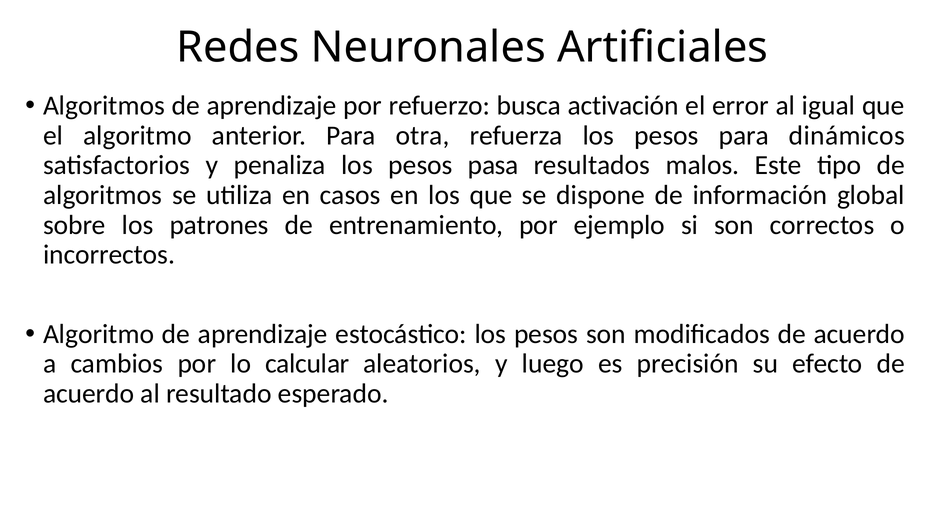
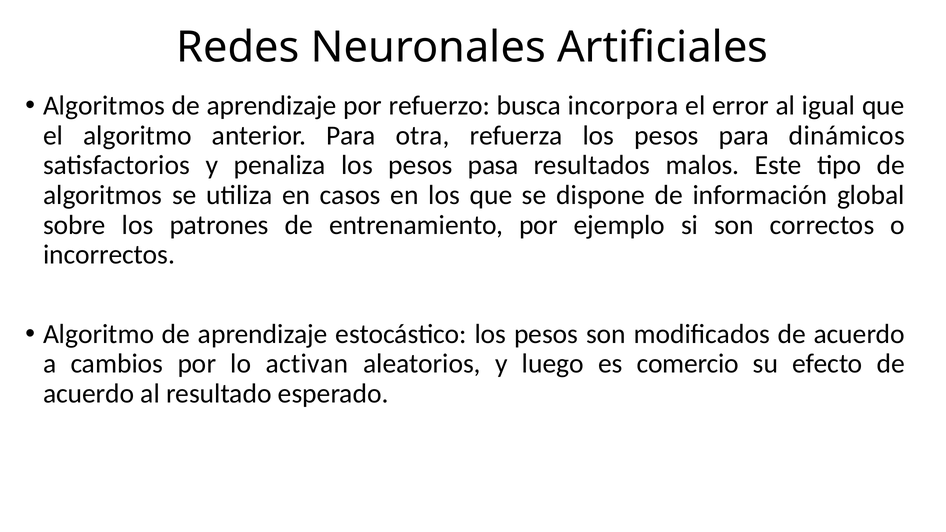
activación: activación -> incorpora
calcular: calcular -> activan
precisión: precisión -> comercio
